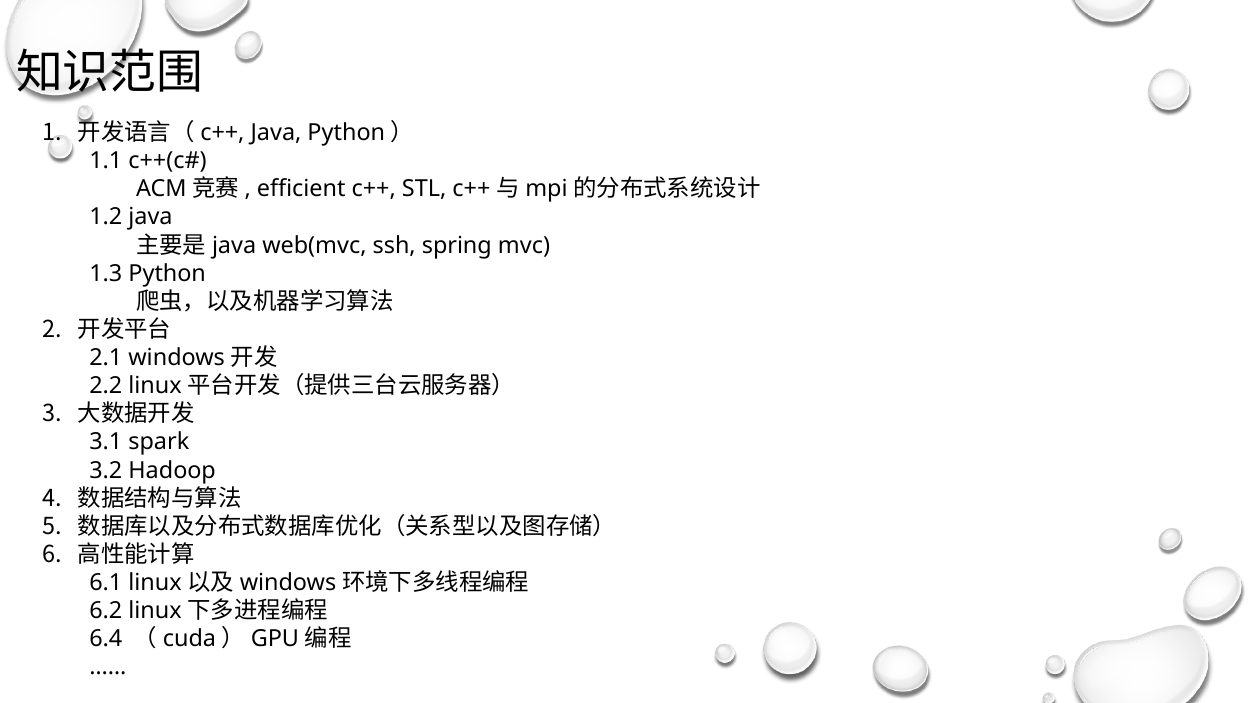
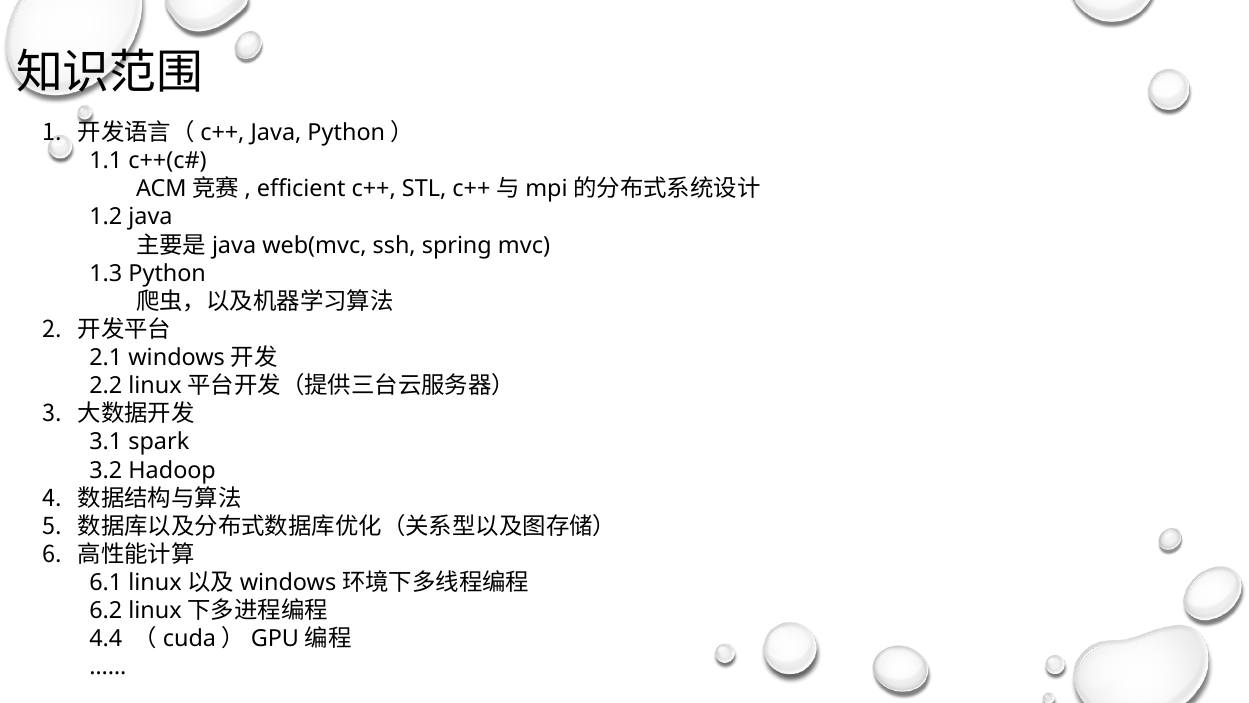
6.4: 6.4 -> 4.4
